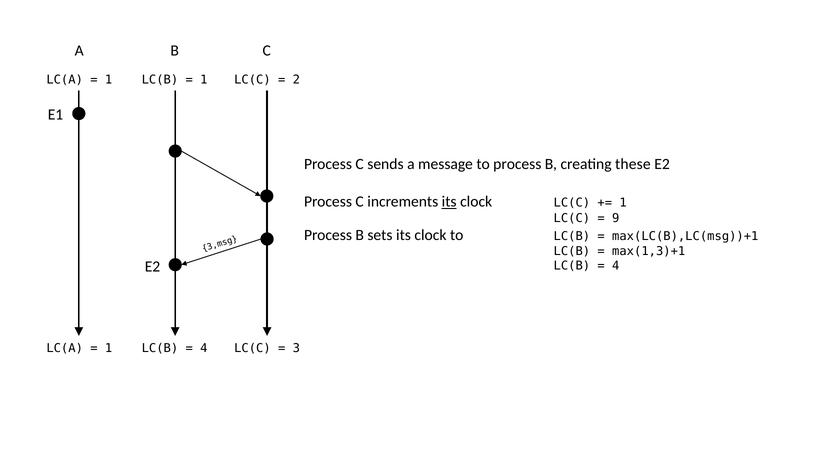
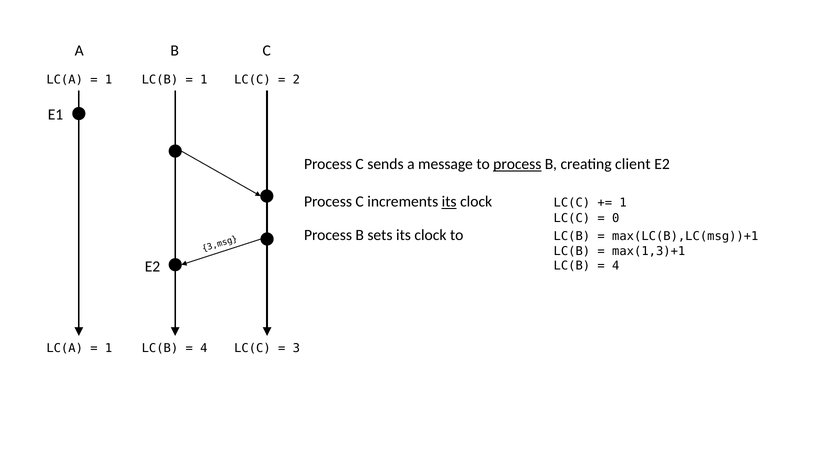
process at (517, 164) underline: none -> present
these: these -> client
9: 9 -> 0
